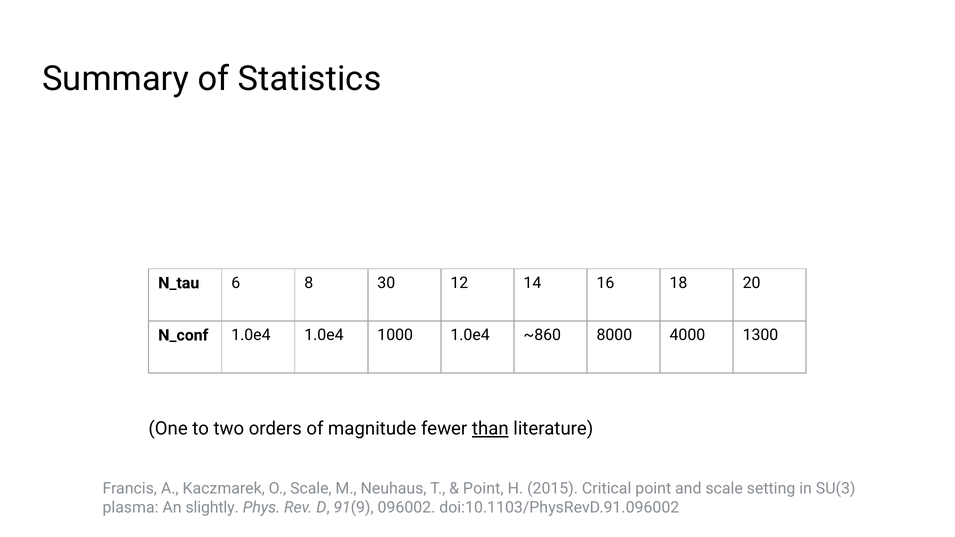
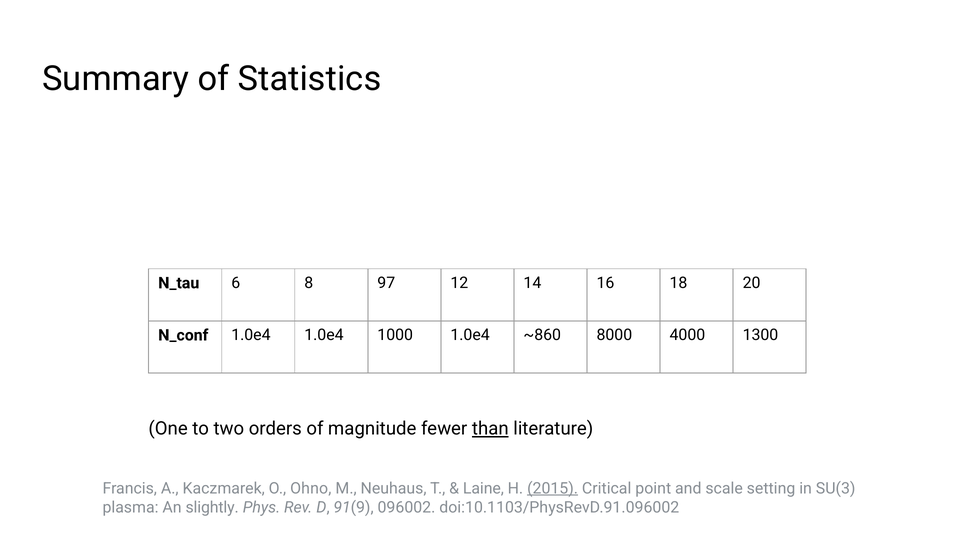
30: 30 -> 97
O Scale: Scale -> Ohno
Point at (483, 489): Point -> Laine
2015 underline: none -> present
